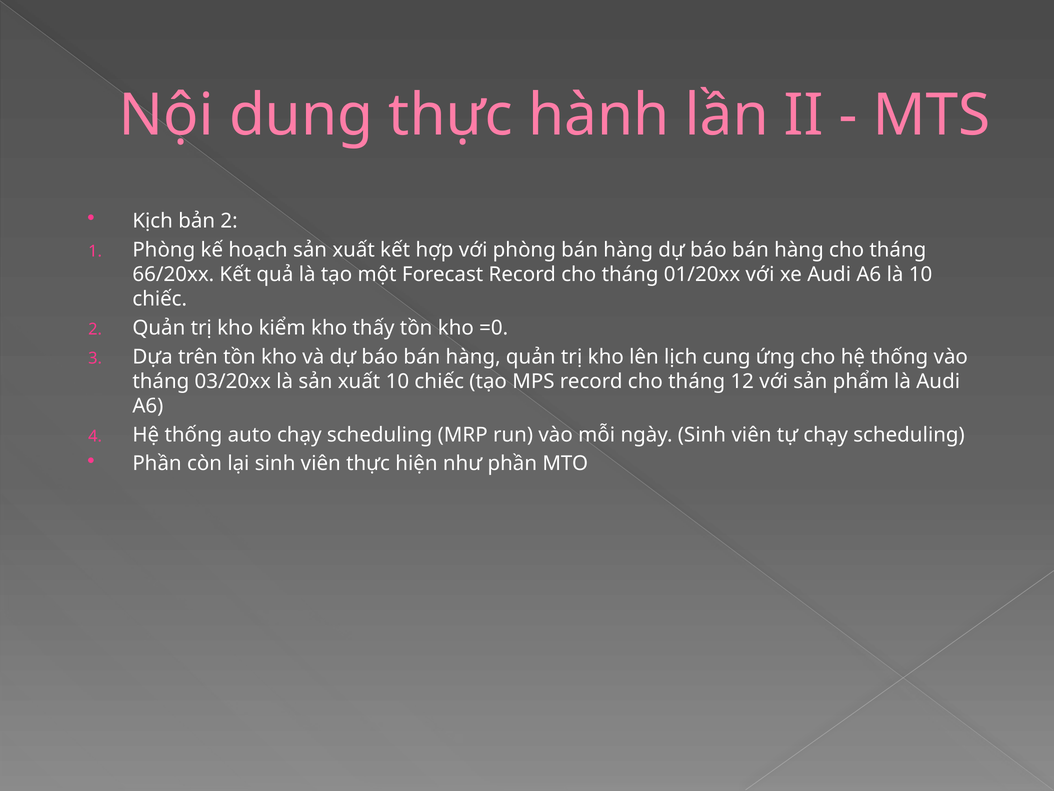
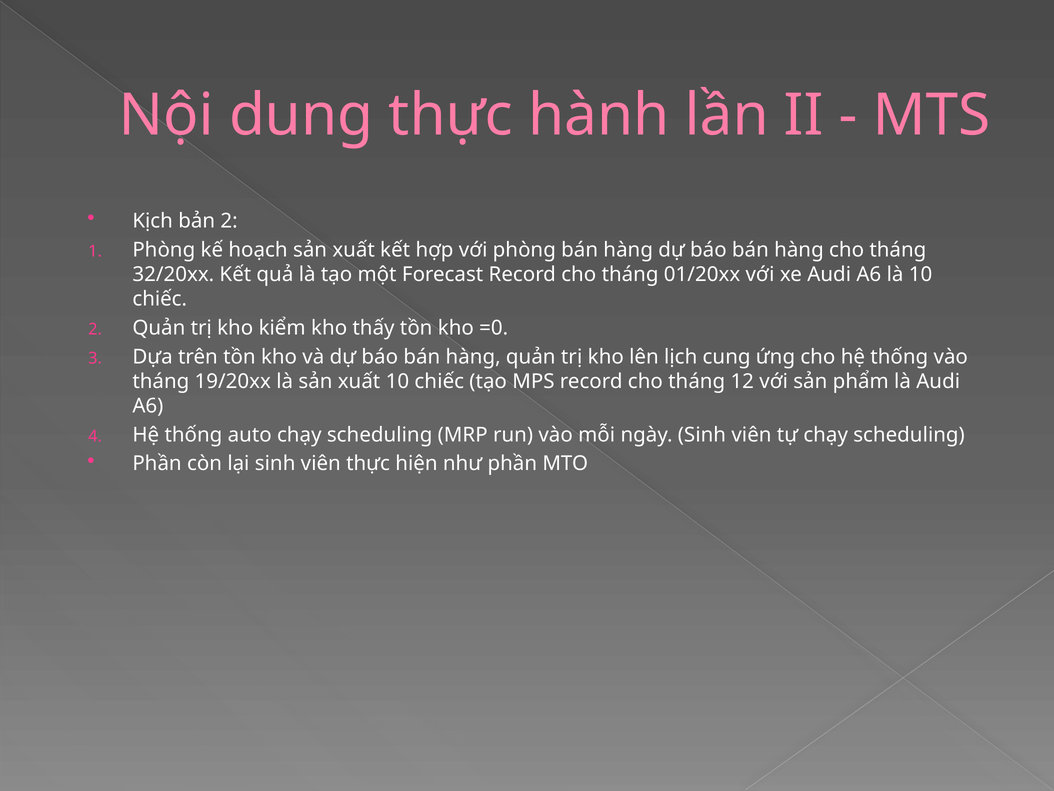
66/20xx: 66/20xx -> 32/20xx
03/20xx: 03/20xx -> 19/20xx
